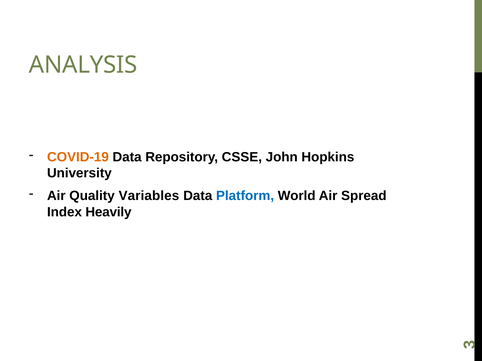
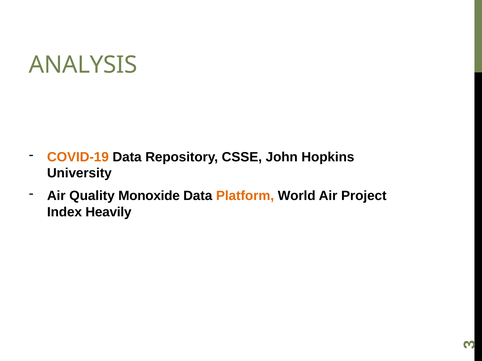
Variables: Variables -> Monoxide
Platform colour: blue -> orange
Spread: Spread -> Project
